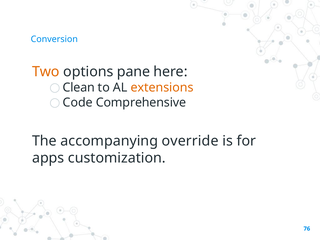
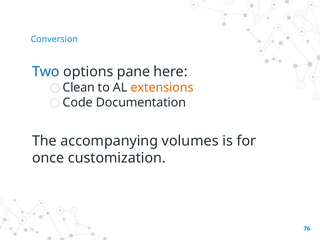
Two colour: orange -> blue
Comprehensive: Comprehensive -> Documentation
override: override -> volumes
apps: apps -> once
